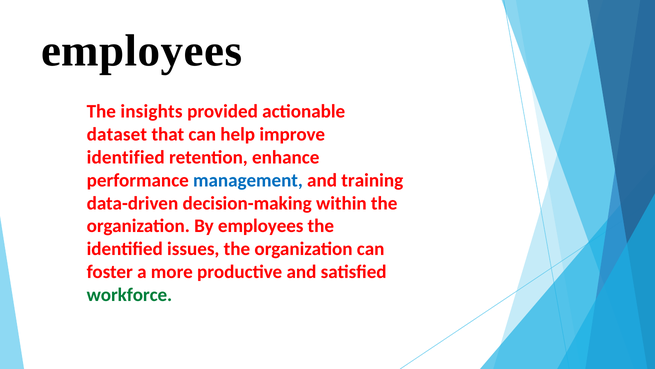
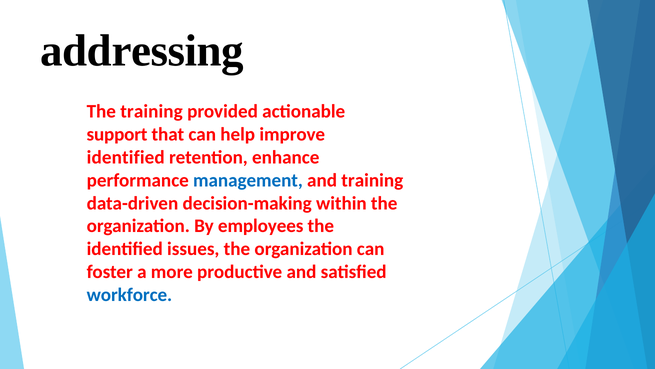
employees at (142, 51): employees -> addressing
The insights: insights -> training
dataset: dataset -> support
workforce colour: green -> blue
